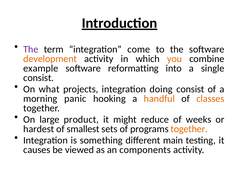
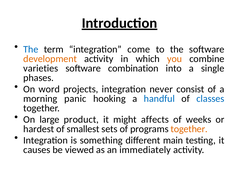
The at (31, 49) colour: purple -> blue
example: example -> varieties
reformatting: reformatting -> combination
consist at (39, 78): consist -> phases
what: what -> word
doing: doing -> never
handful colour: orange -> blue
classes colour: orange -> blue
reduce: reduce -> affects
components: components -> immediately
